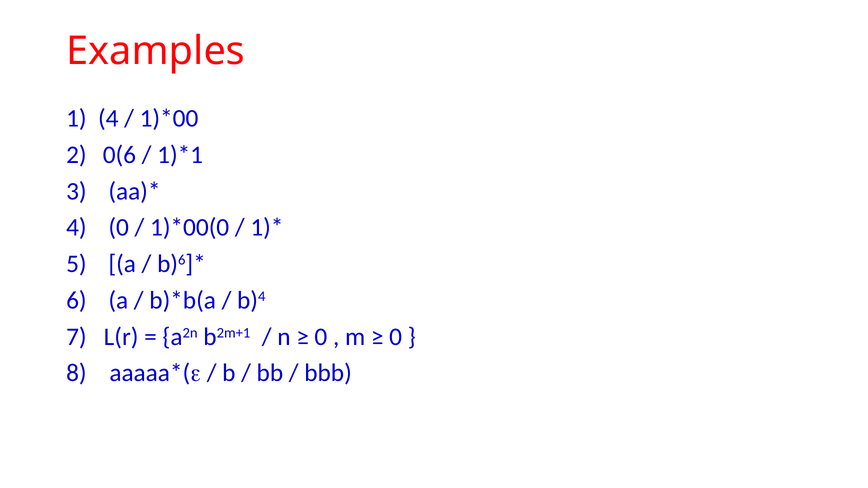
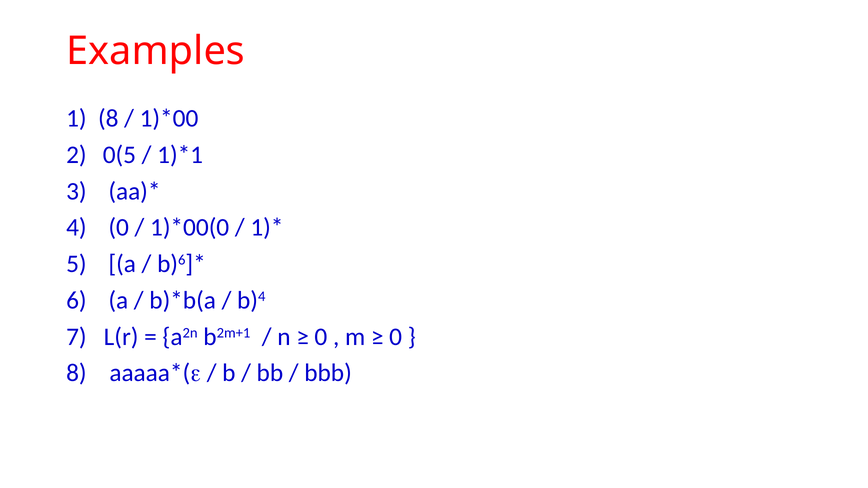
1 4: 4 -> 8
0(6: 0(6 -> 0(5
